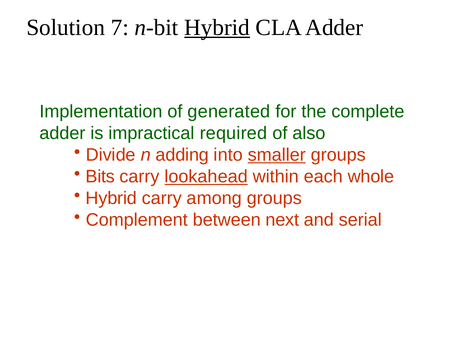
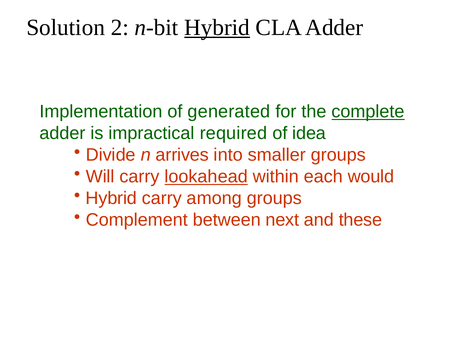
7: 7 -> 2
complete underline: none -> present
also: also -> idea
adding: adding -> arrives
smaller underline: present -> none
Bits: Bits -> Will
whole: whole -> would
serial: serial -> these
